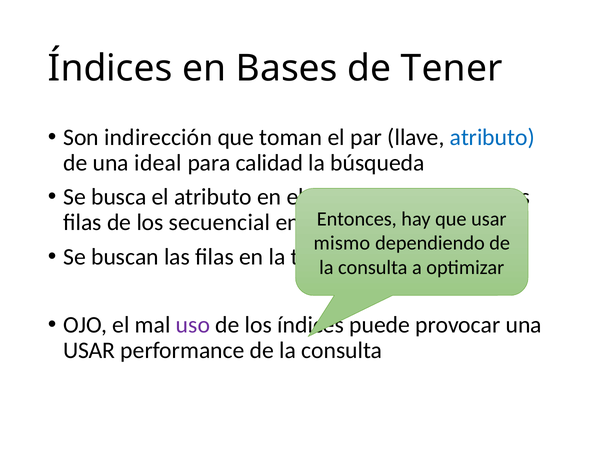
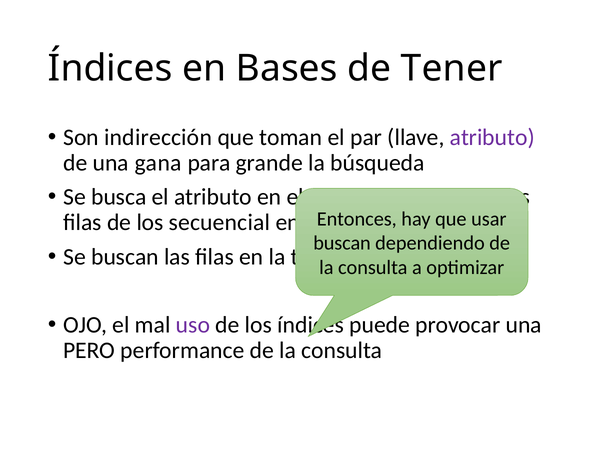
atributo at (492, 137) colour: blue -> purple
ideal: ideal -> gana
calidad: calidad -> grande
mismo at (342, 243): mismo -> buscan
USAR at (89, 350): USAR -> PERO
